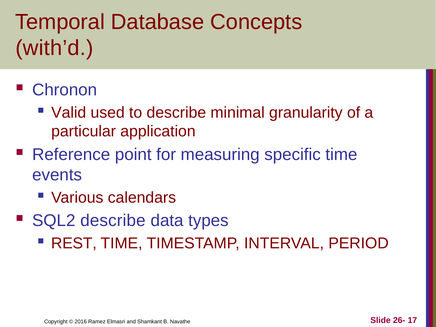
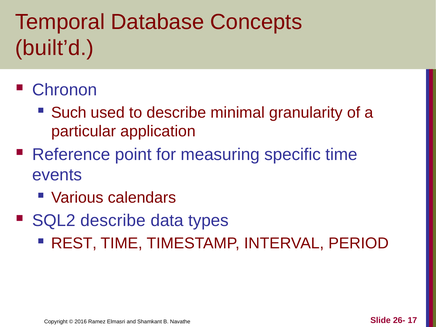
with’d: with’d -> built’d
Valid: Valid -> Such
